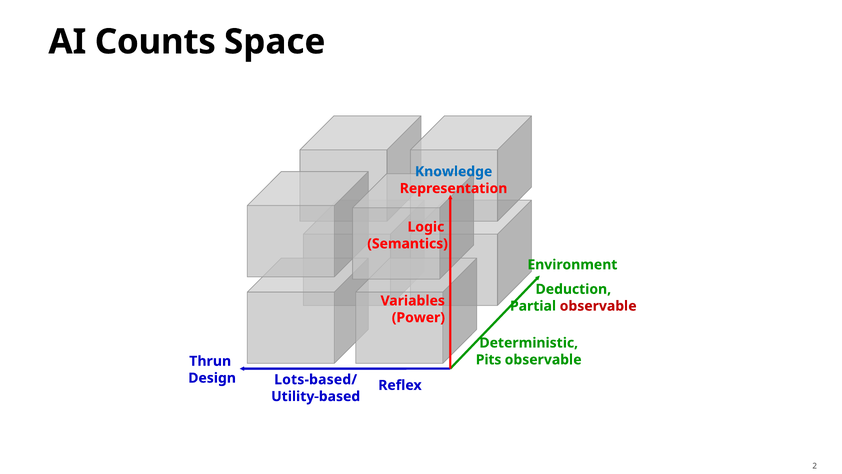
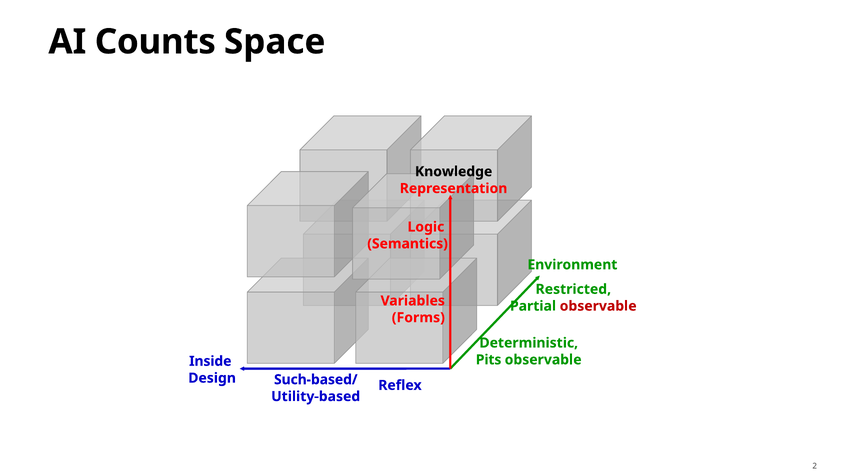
Knowledge colour: blue -> black
Deduction: Deduction -> Restricted
Power: Power -> Forms
Thrun: Thrun -> Inside
Lots-based/: Lots-based/ -> Such-based/
